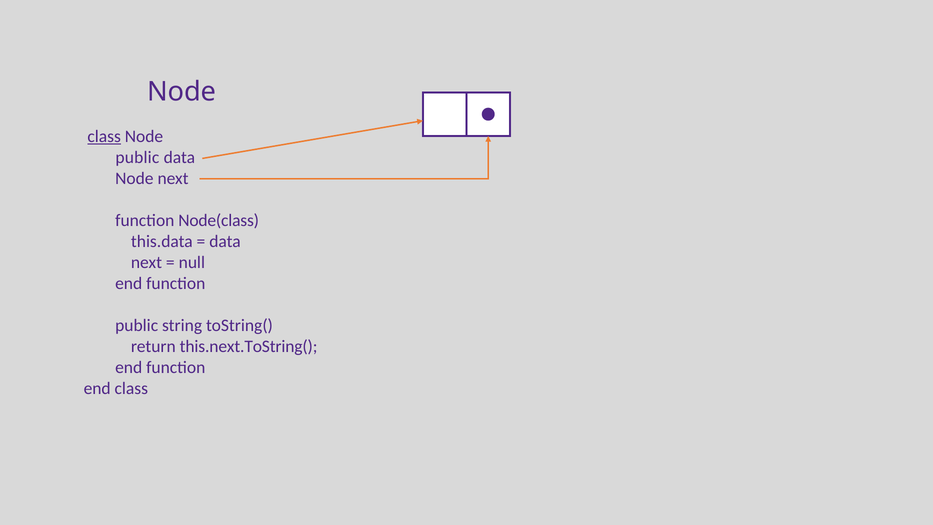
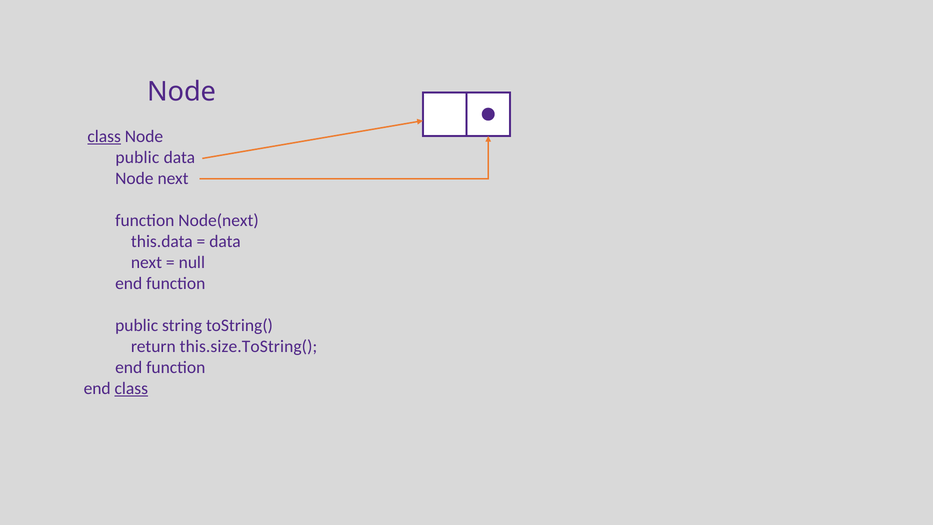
Node(class: Node(class -> Node(next
this.next.ToString(: this.next.ToString( -> this.size.ToString(
class at (131, 388) underline: none -> present
